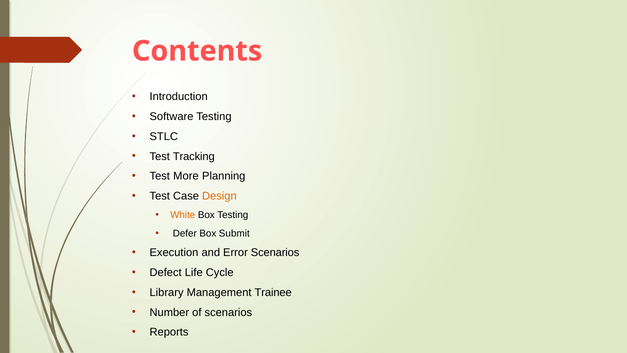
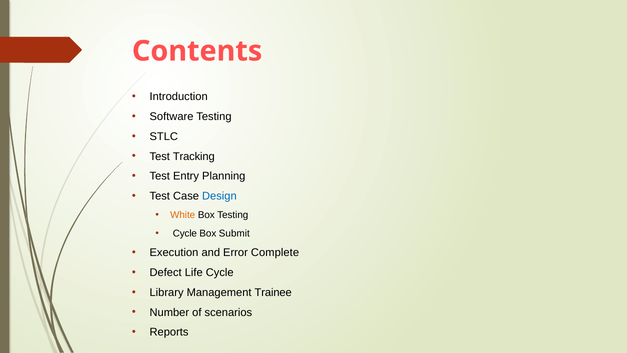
More: More -> Entry
Design colour: orange -> blue
Defer at (185, 233): Defer -> Cycle
Error Scenarios: Scenarios -> Complete
